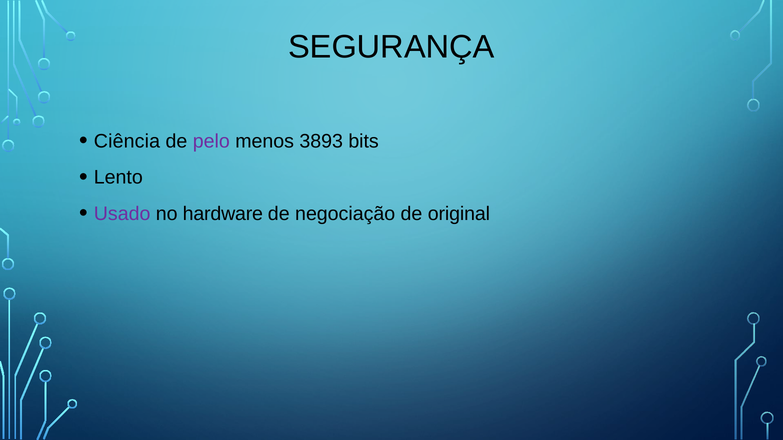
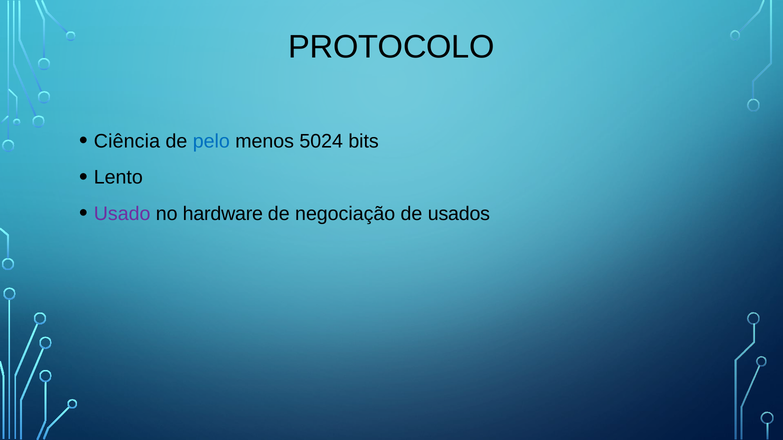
SEGURANÇA: SEGURANÇA -> PROTOCOLO
pelo colour: purple -> blue
3893: 3893 -> 5024
original: original -> usados
